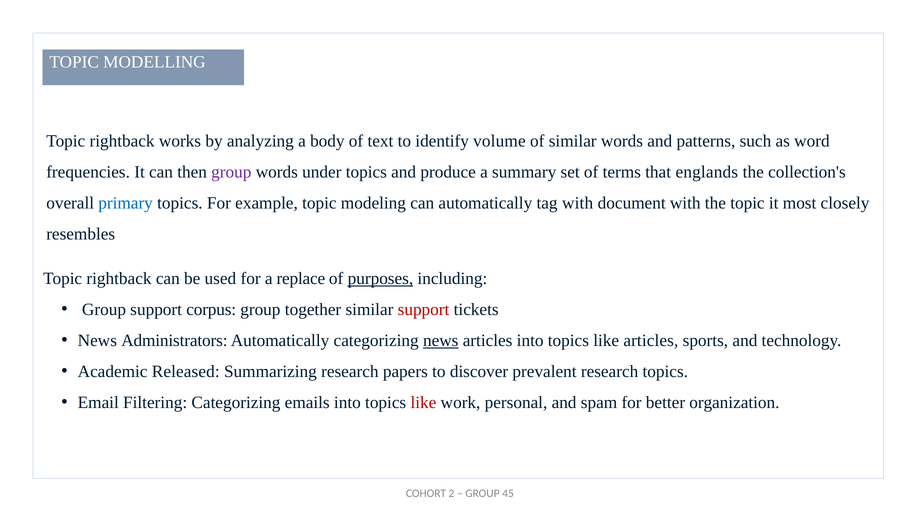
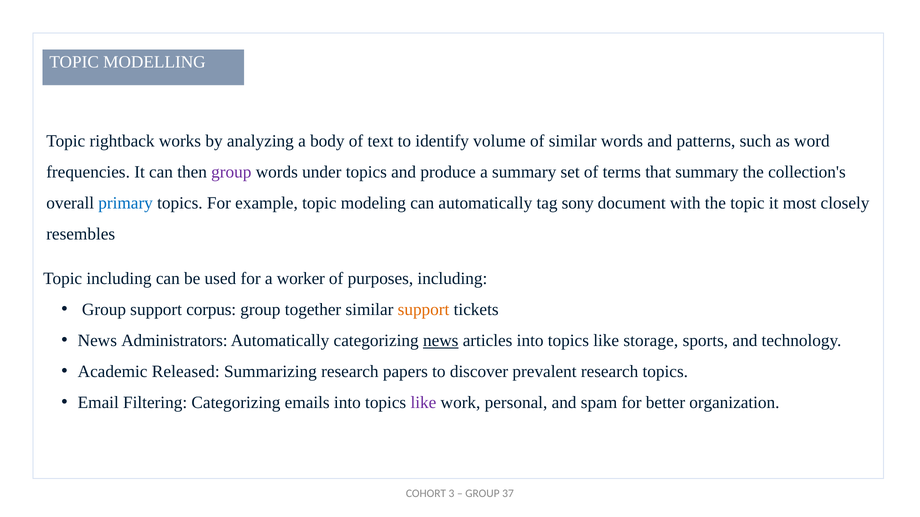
that englands: englands -> summary
tag with: with -> sony
rightback at (119, 279): rightback -> including
replace: replace -> worker
purposes underline: present -> none
support at (424, 310) colour: red -> orange
like articles: articles -> storage
like at (423, 403) colour: red -> purple
2: 2 -> 3
45: 45 -> 37
